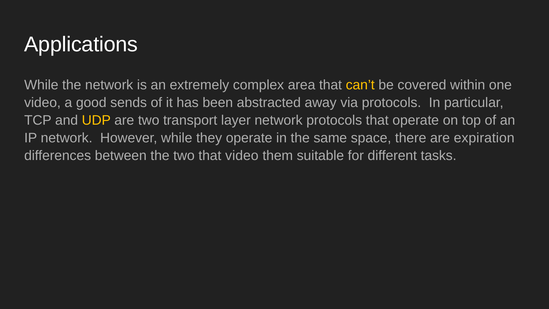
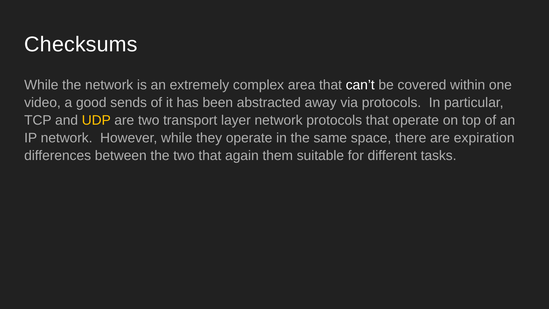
Applications: Applications -> Checksums
can’t colour: yellow -> white
that video: video -> again
